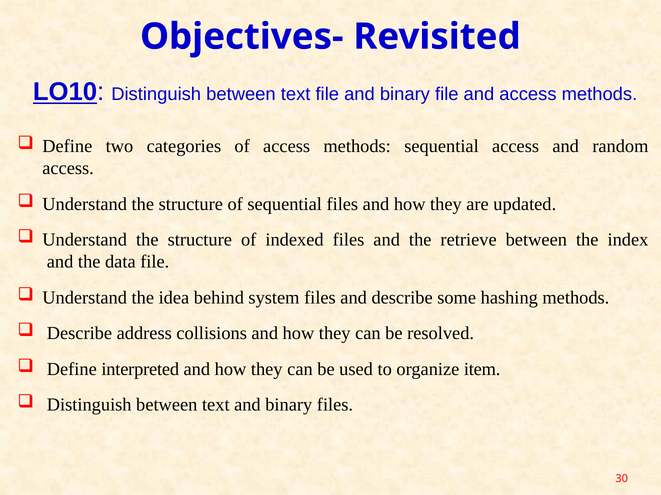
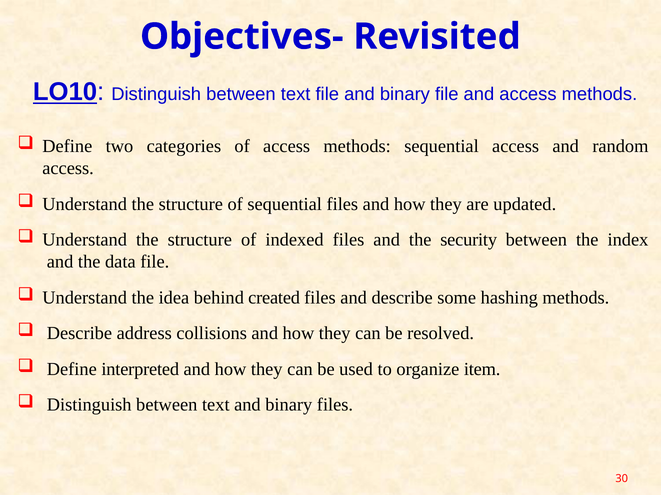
retrieve: retrieve -> security
system: system -> created
